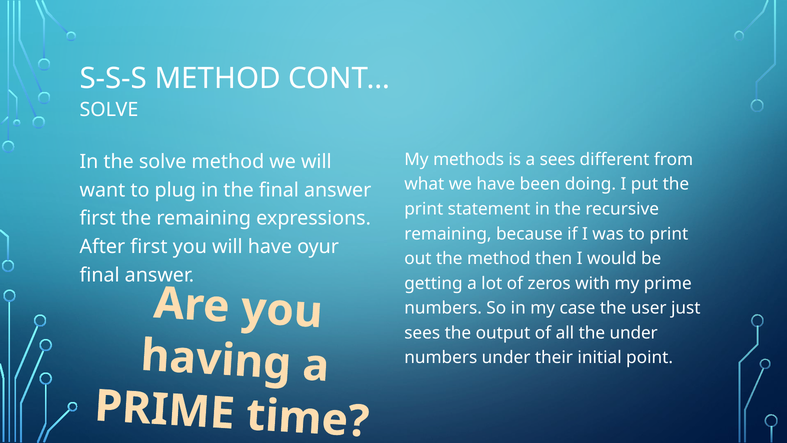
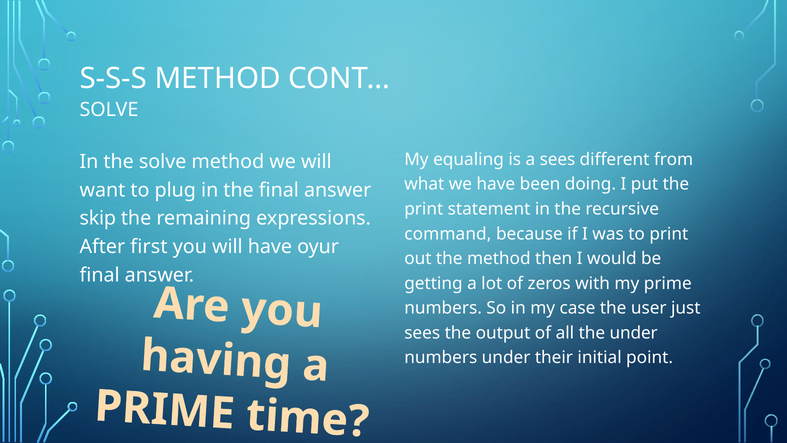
methods: methods -> equaling
first at (98, 218): first -> skip
remaining at (448, 234): remaining -> command
